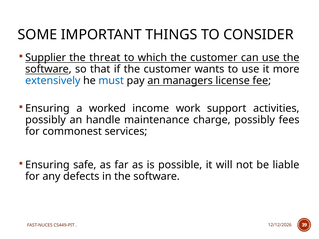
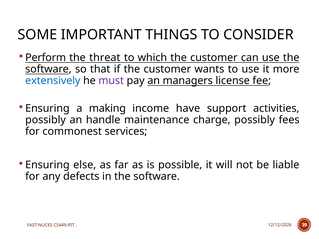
Supplier: Supplier -> Perform
must colour: blue -> purple
worked: worked -> making
work: work -> have
safe: safe -> else
